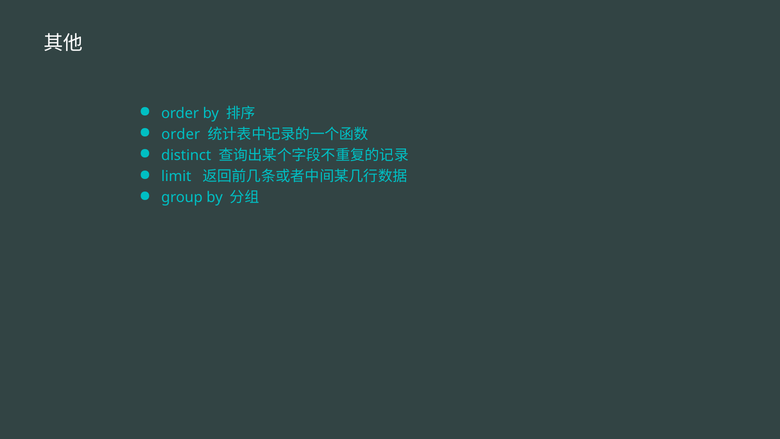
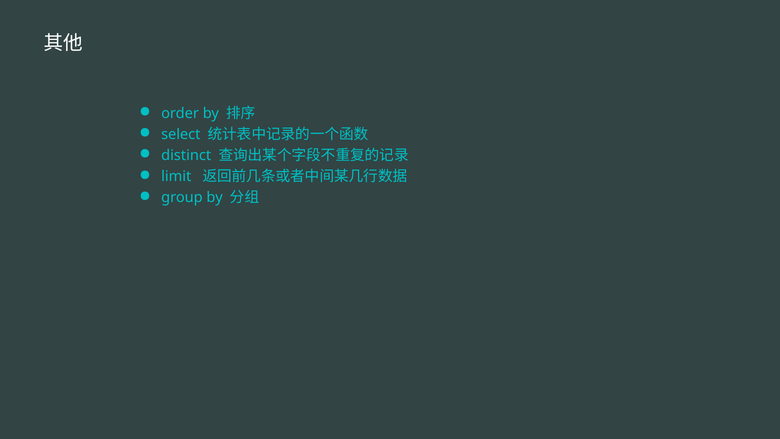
order at (181, 134): order -> select
